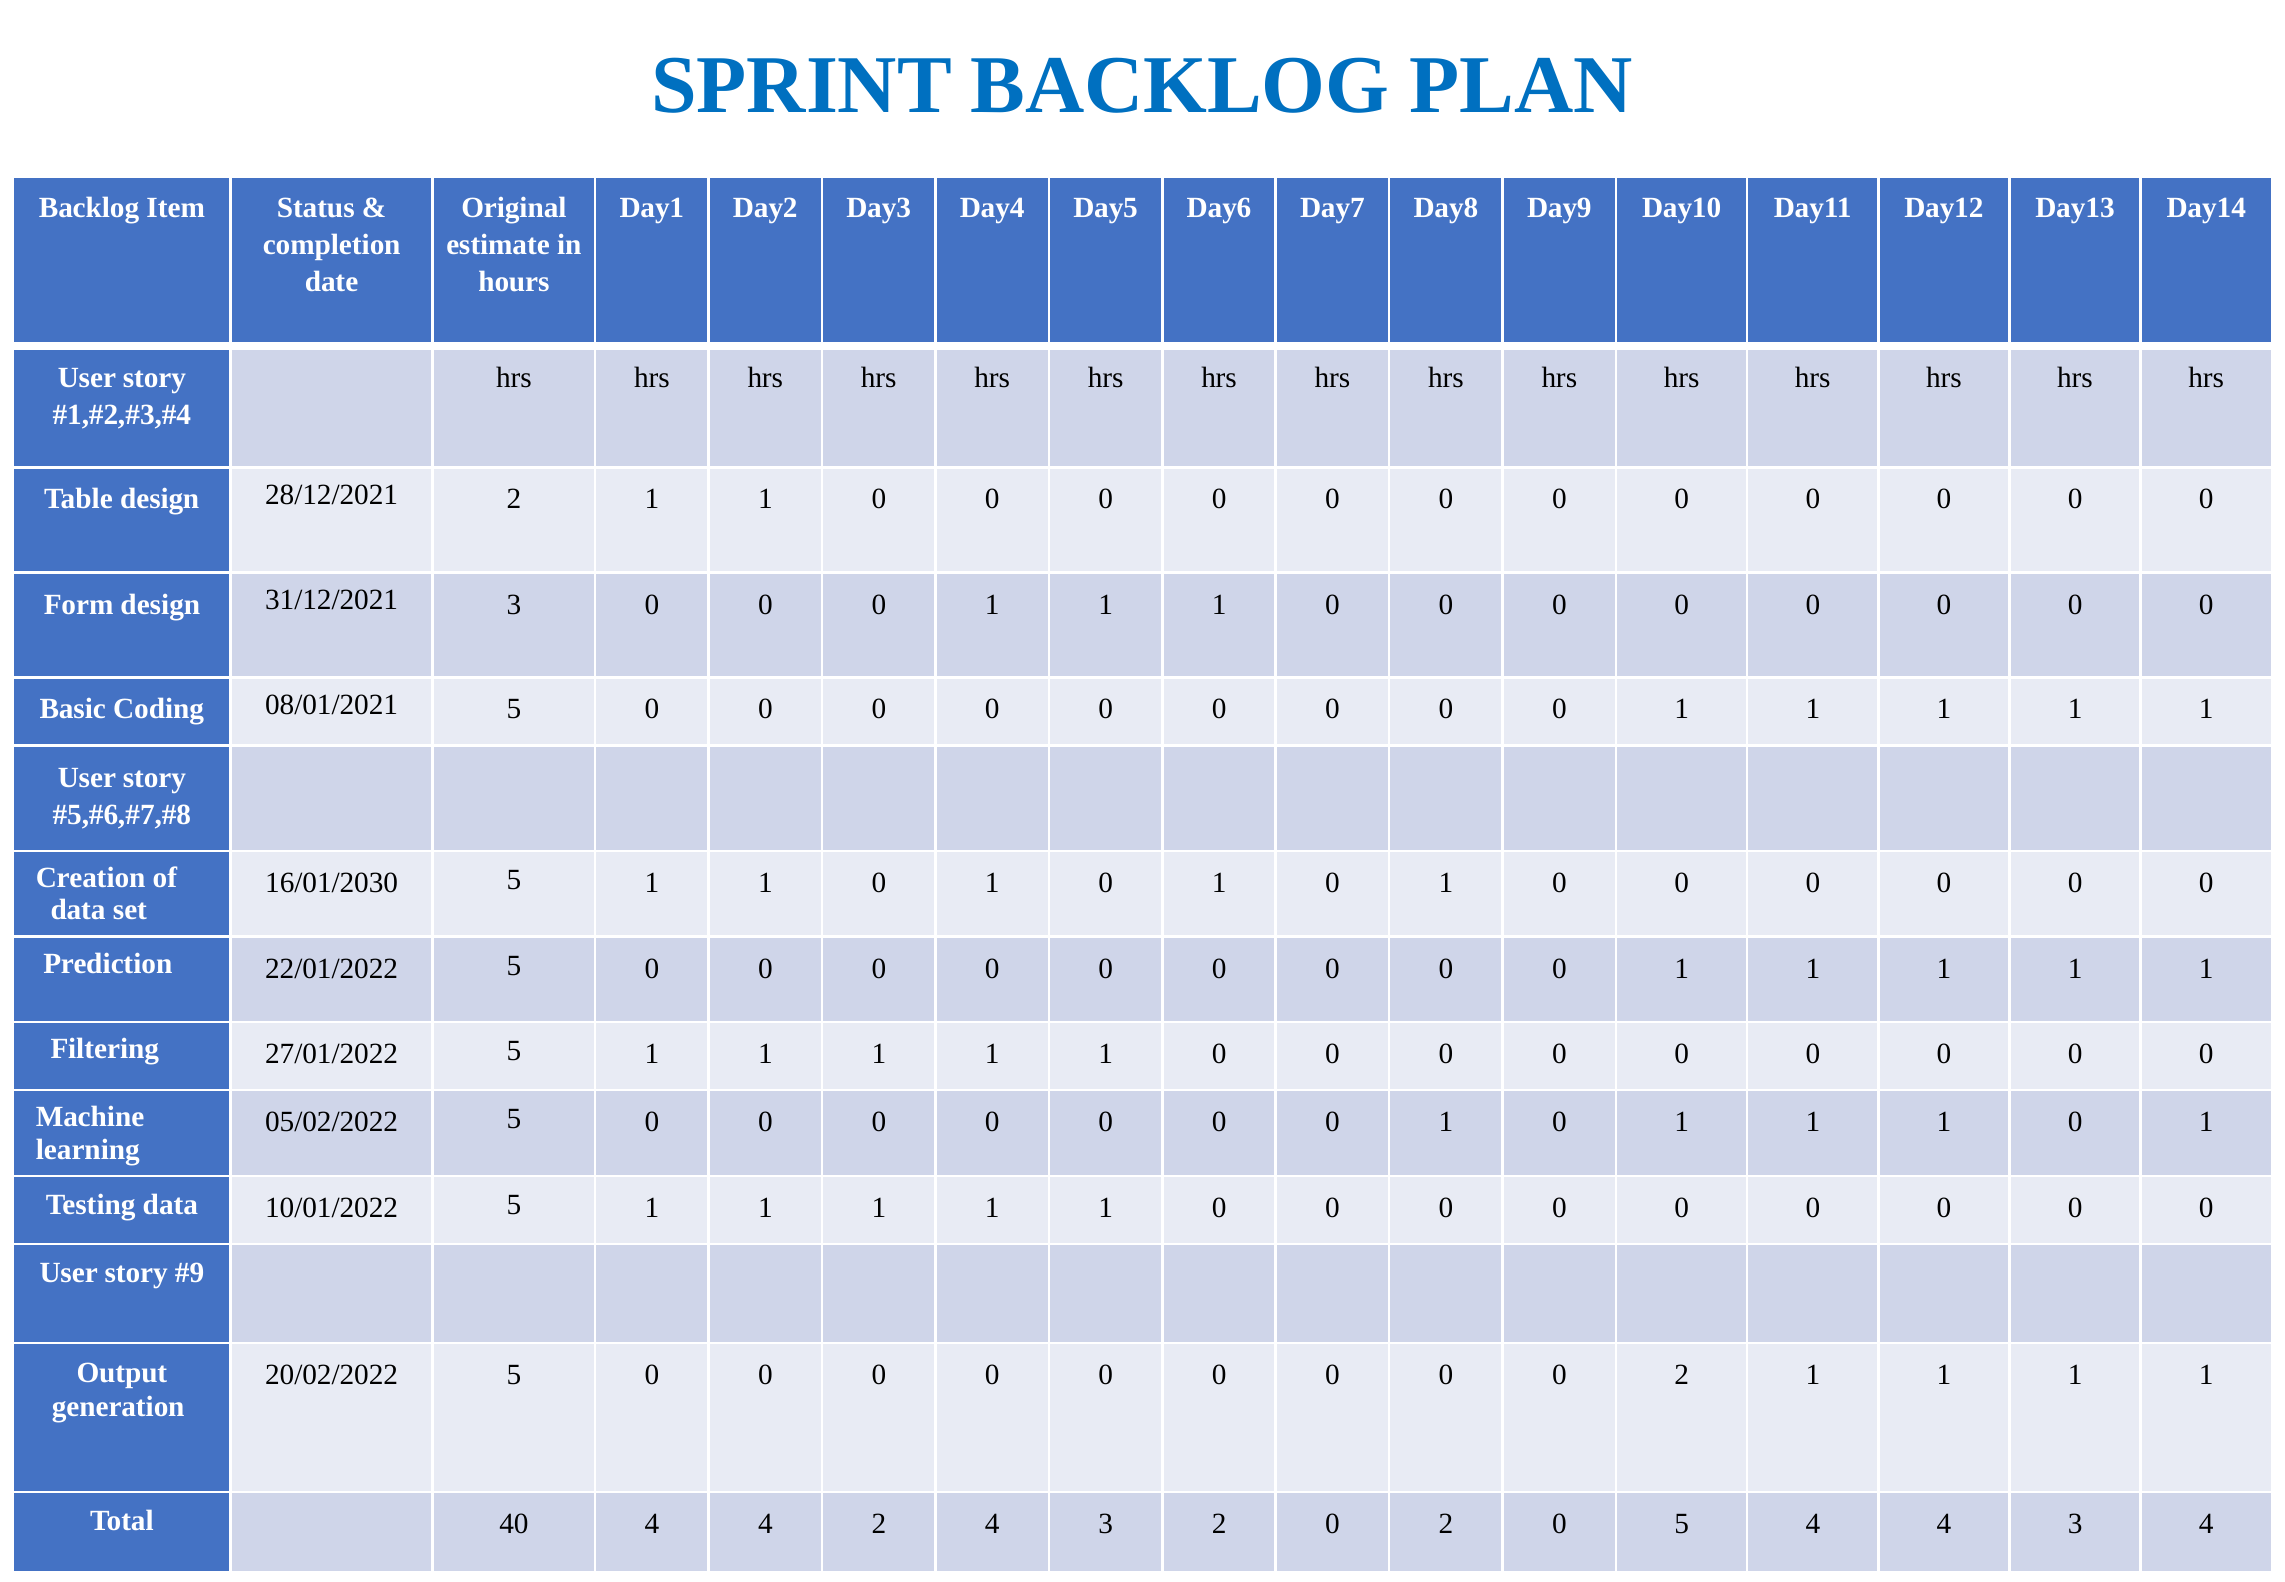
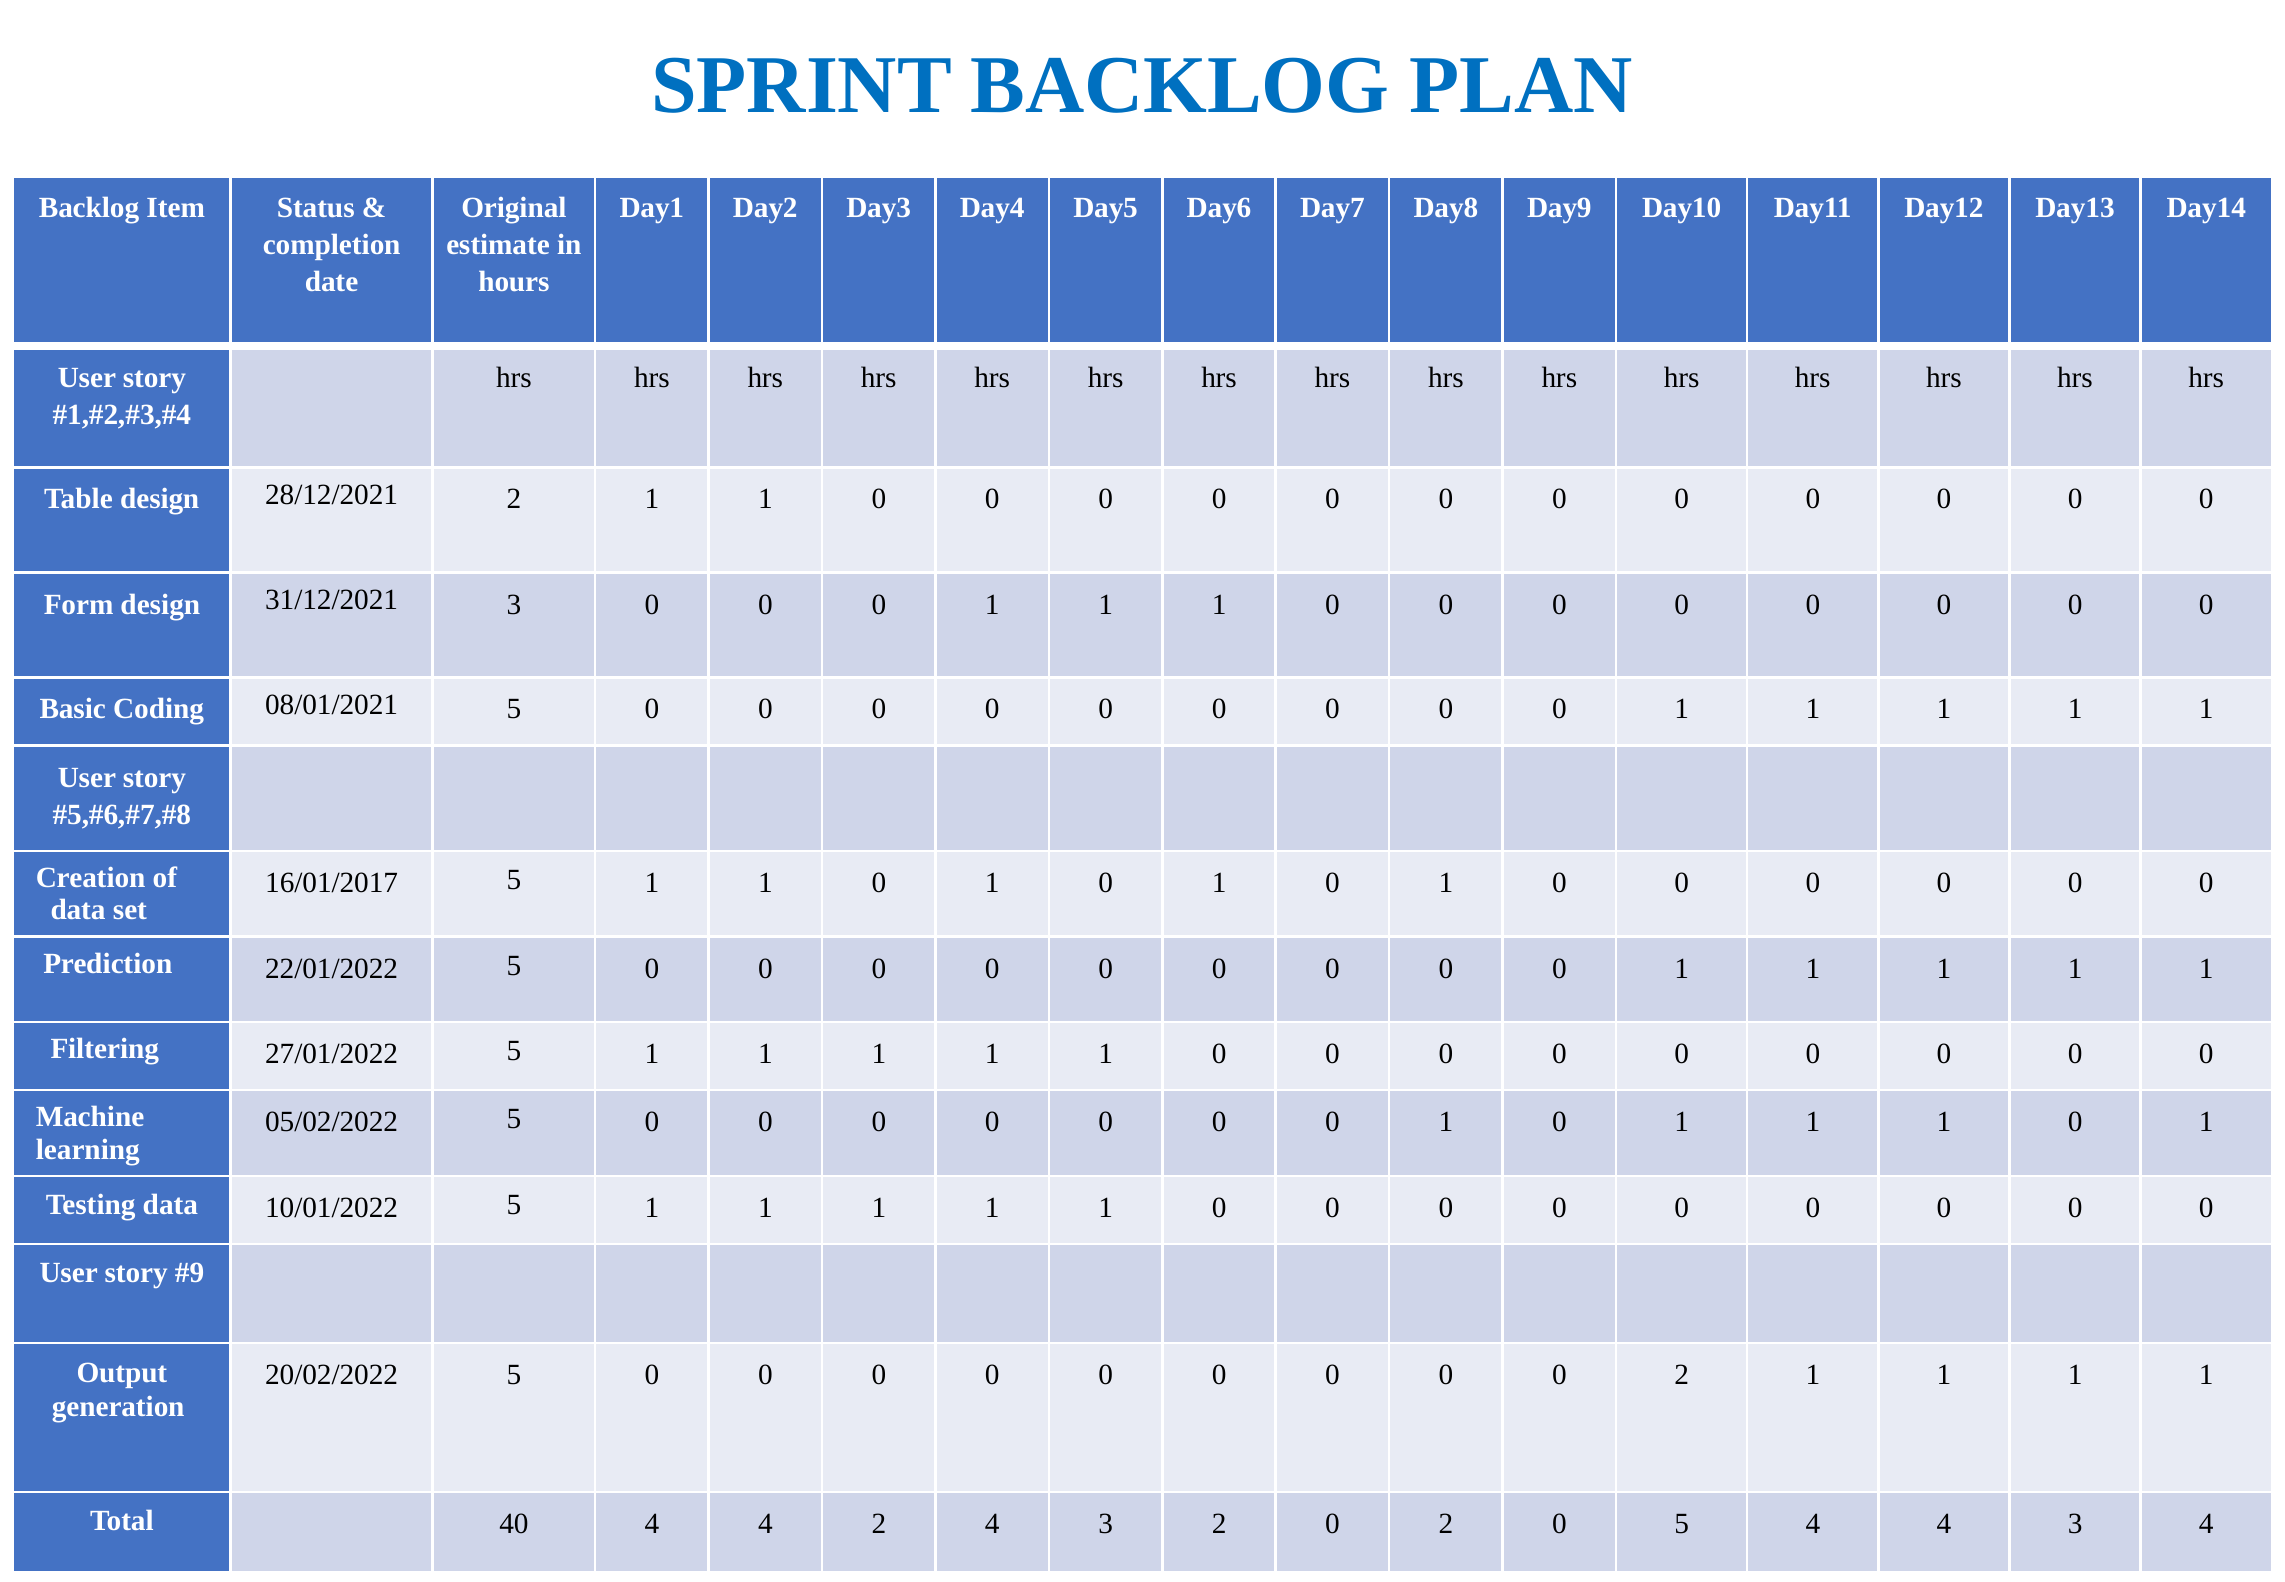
16/01/2030: 16/01/2030 -> 16/01/2017
